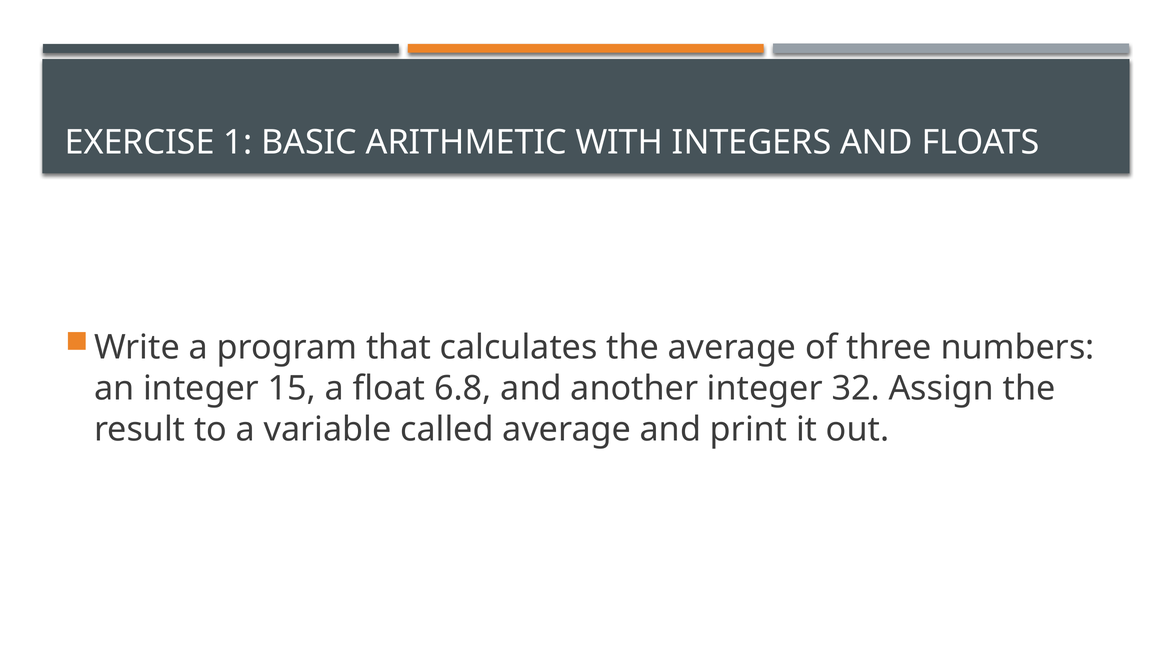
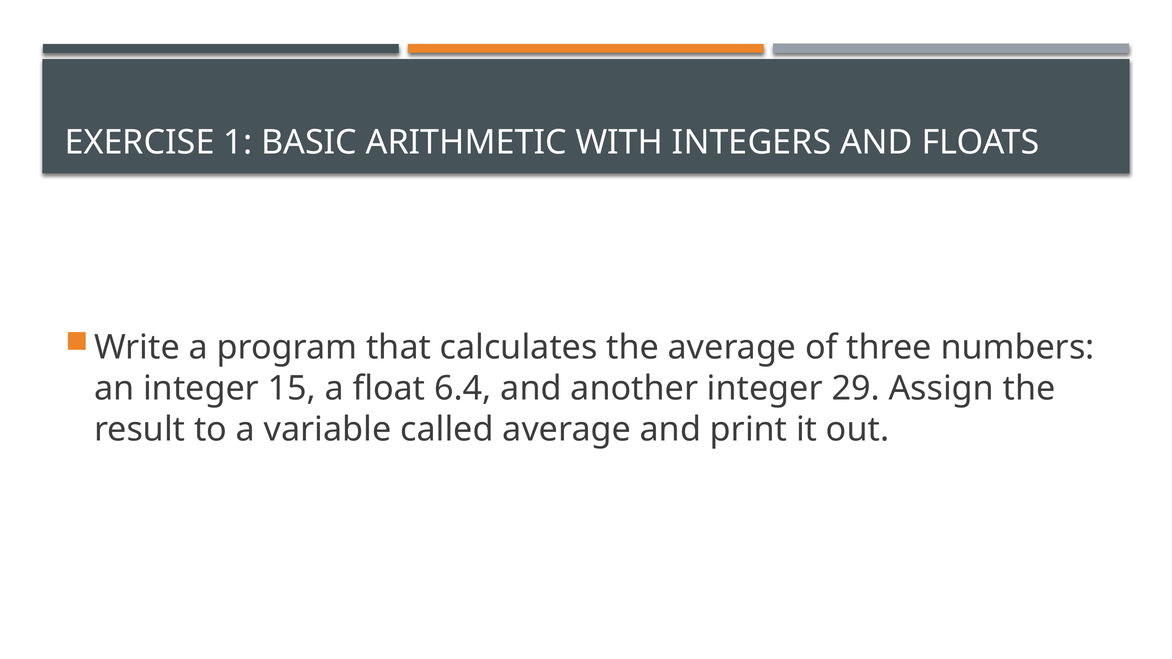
6.8: 6.8 -> 6.4
32: 32 -> 29
